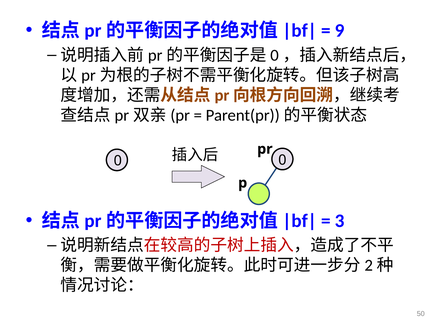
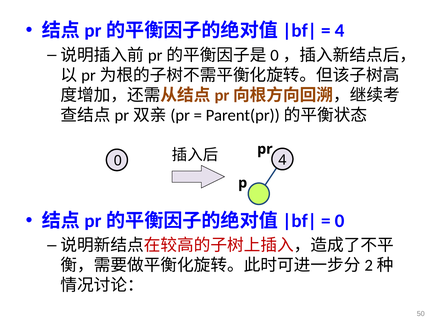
9 at (340, 31): 9 -> 4
0 0: 0 -> 4
3 at (340, 221): 3 -> 0
